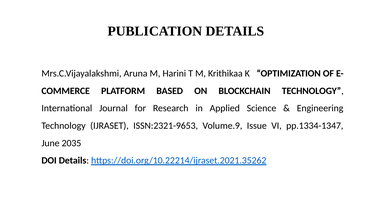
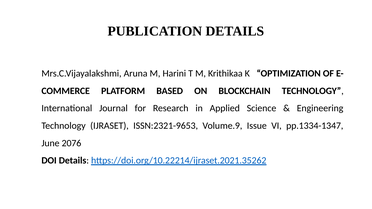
2035: 2035 -> 2076
